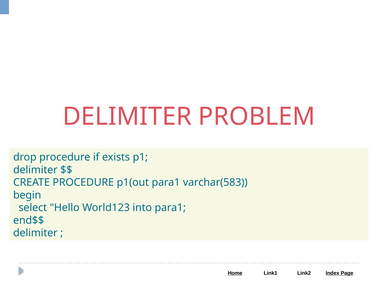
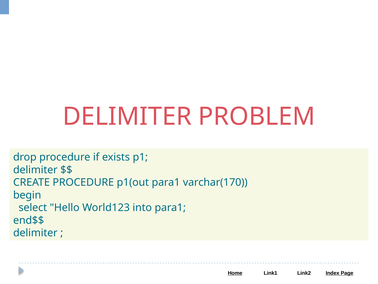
varchar(583: varchar(583 -> varchar(170
